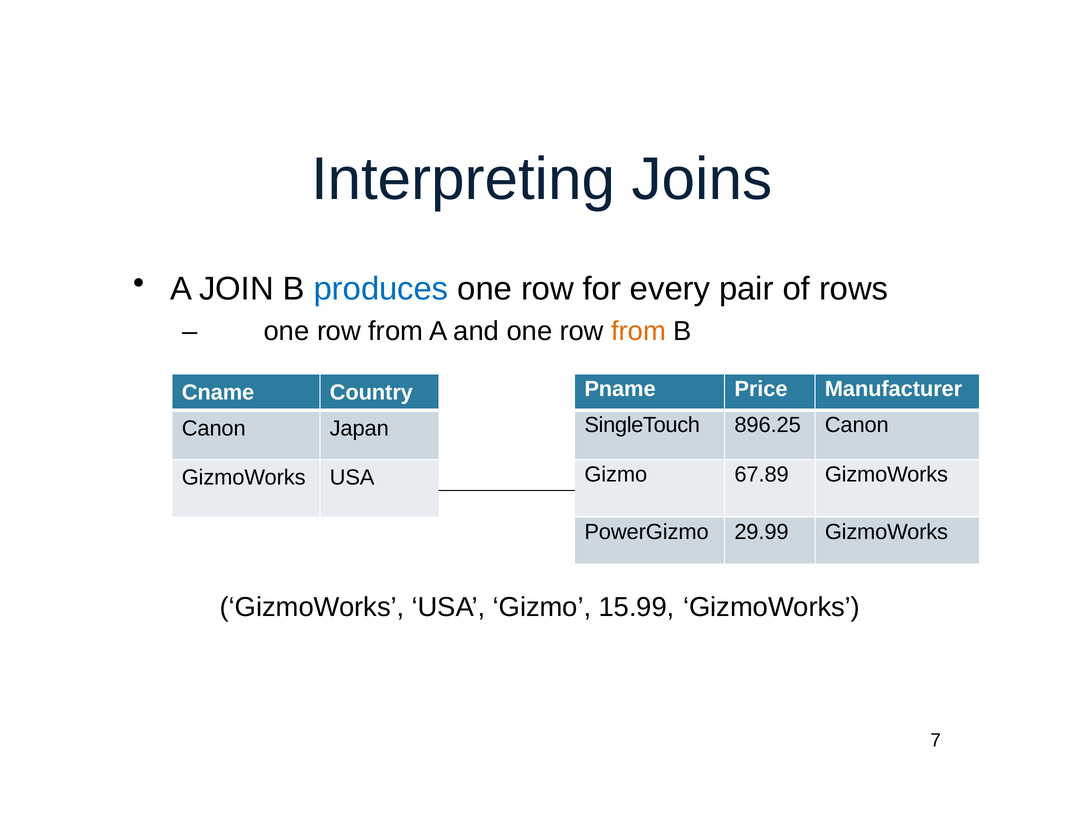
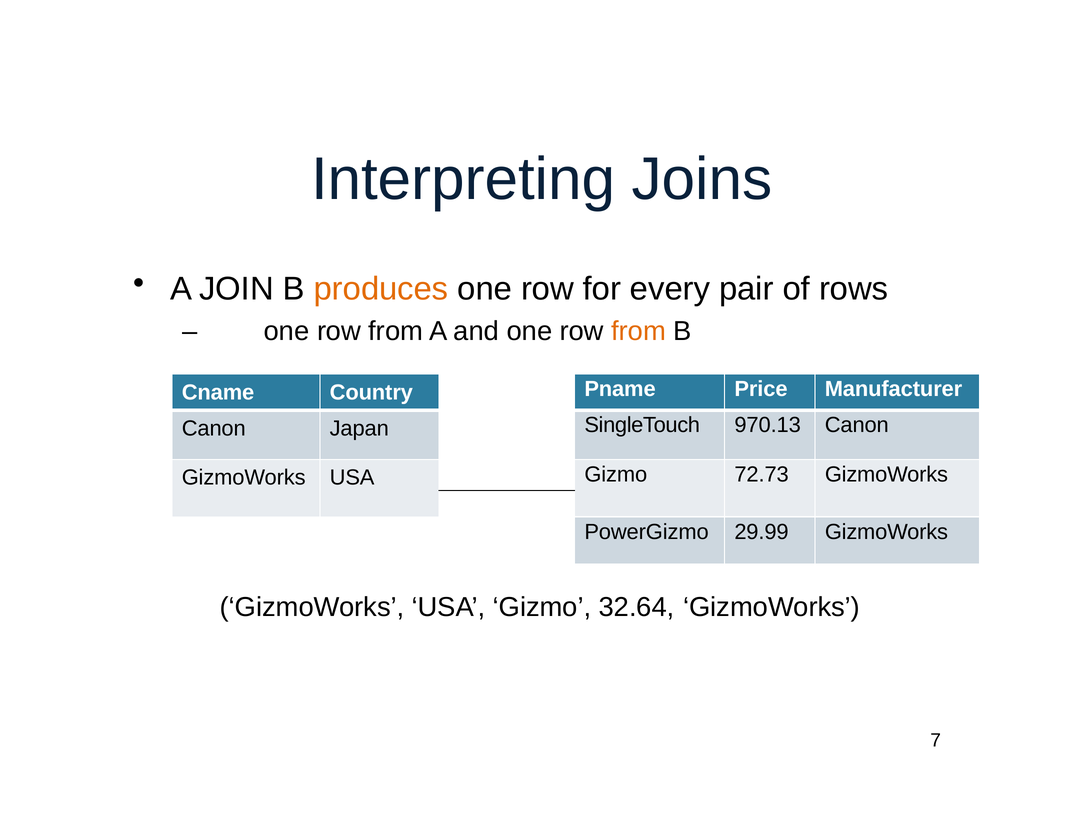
produces colour: blue -> orange
896.25: 896.25 -> 970.13
67.89: 67.89 -> 72.73
15.99: 15.99 -> 32.64
